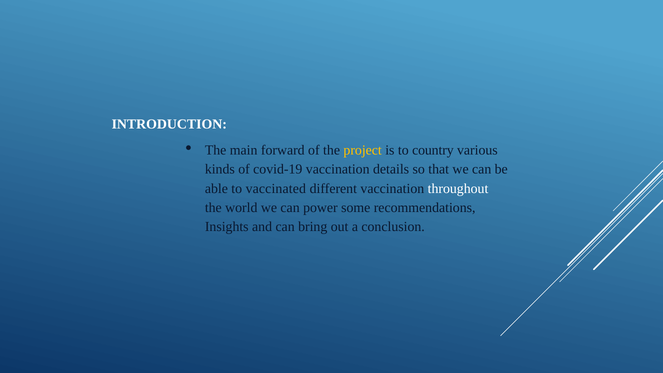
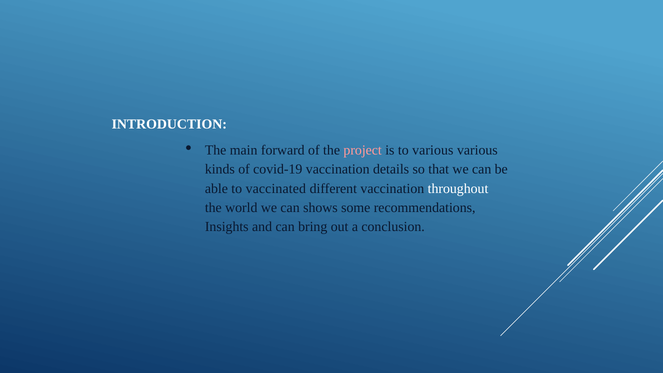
project colour: yellow -> pink
to country: country -> various
power: power -> shows
